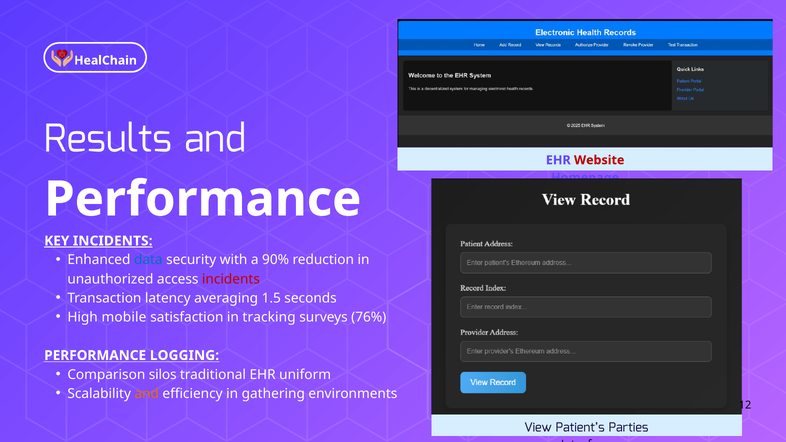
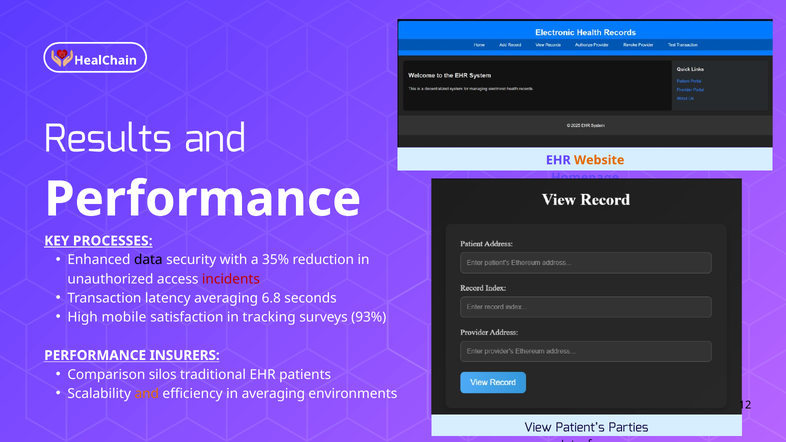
Website colour: red -> orange
KEY INCIDENTS: INCIDENTS -> PROCESSES
data colour: blue -> black
90%: 90% -> 35%
1.5: 1.5 -> 6.8
76%: 76% -> 93%
LOGGING: LOGGING -> INSURERS
uniform: uniform -> patients
in gathering: gathering -> averaging
